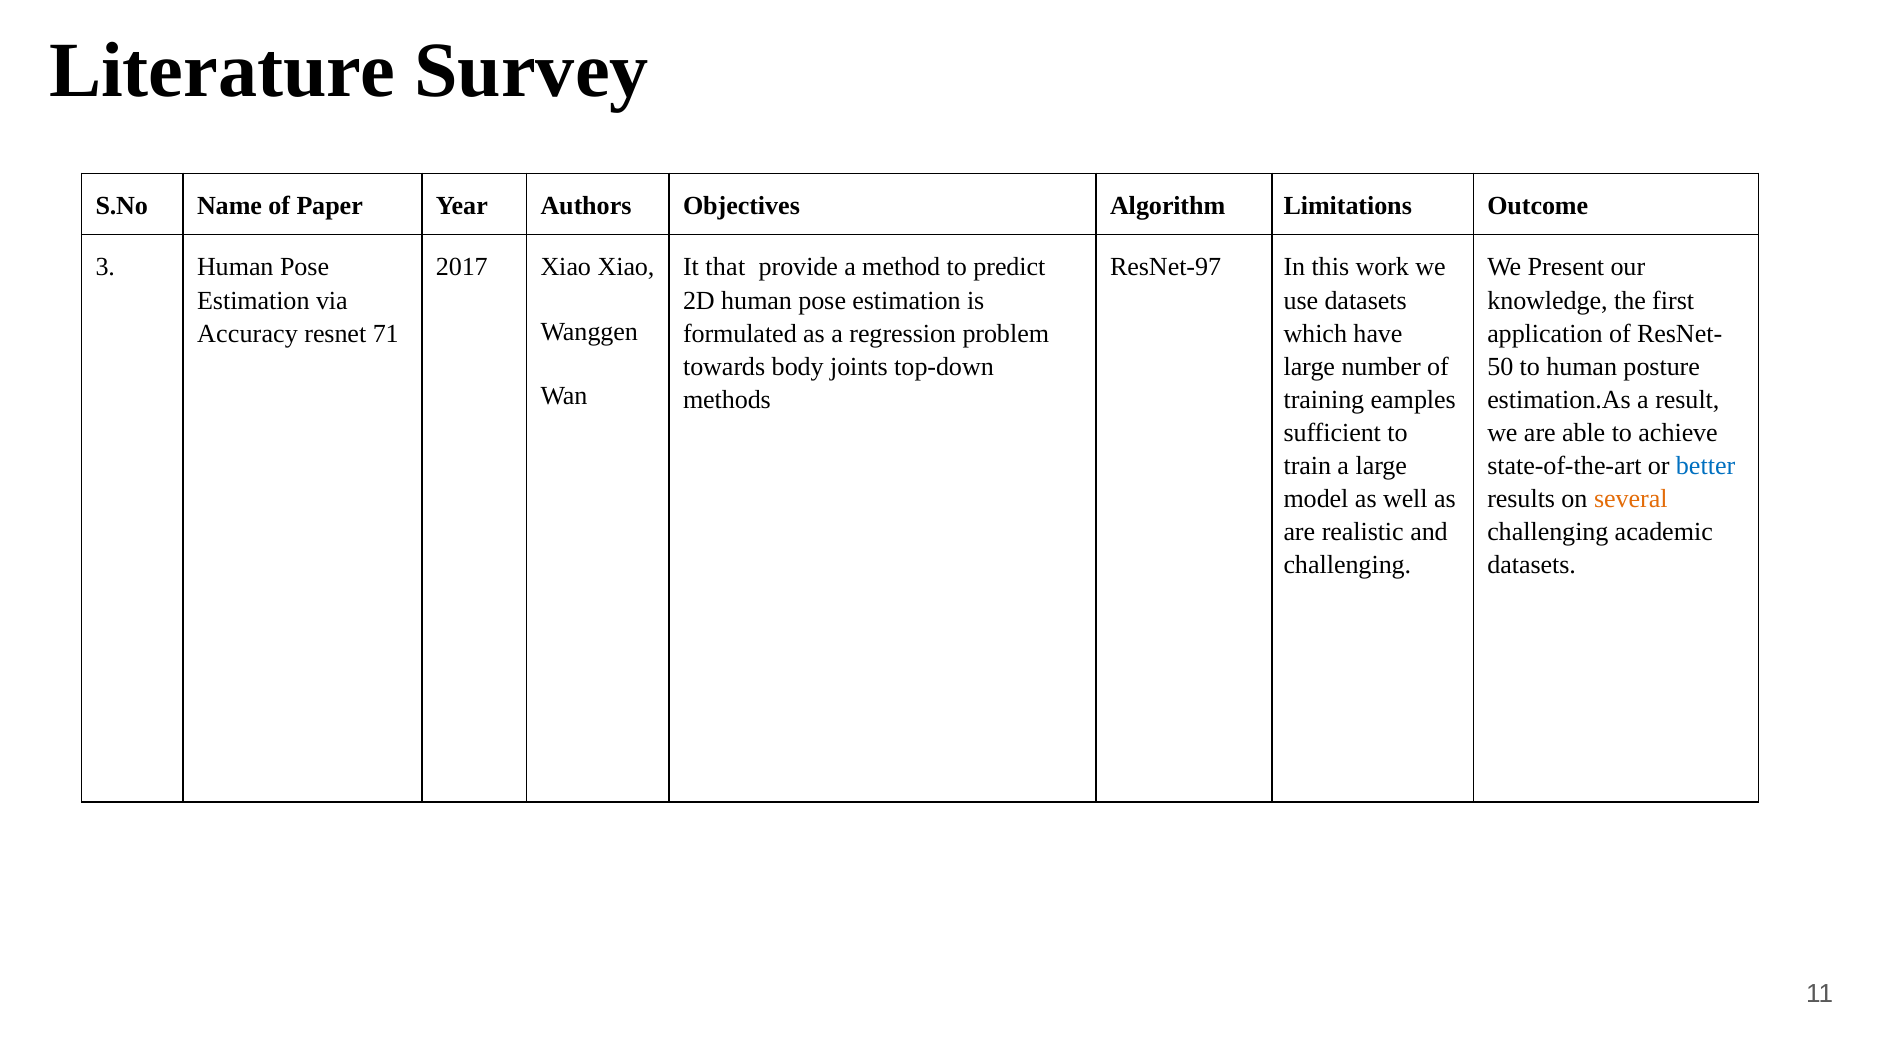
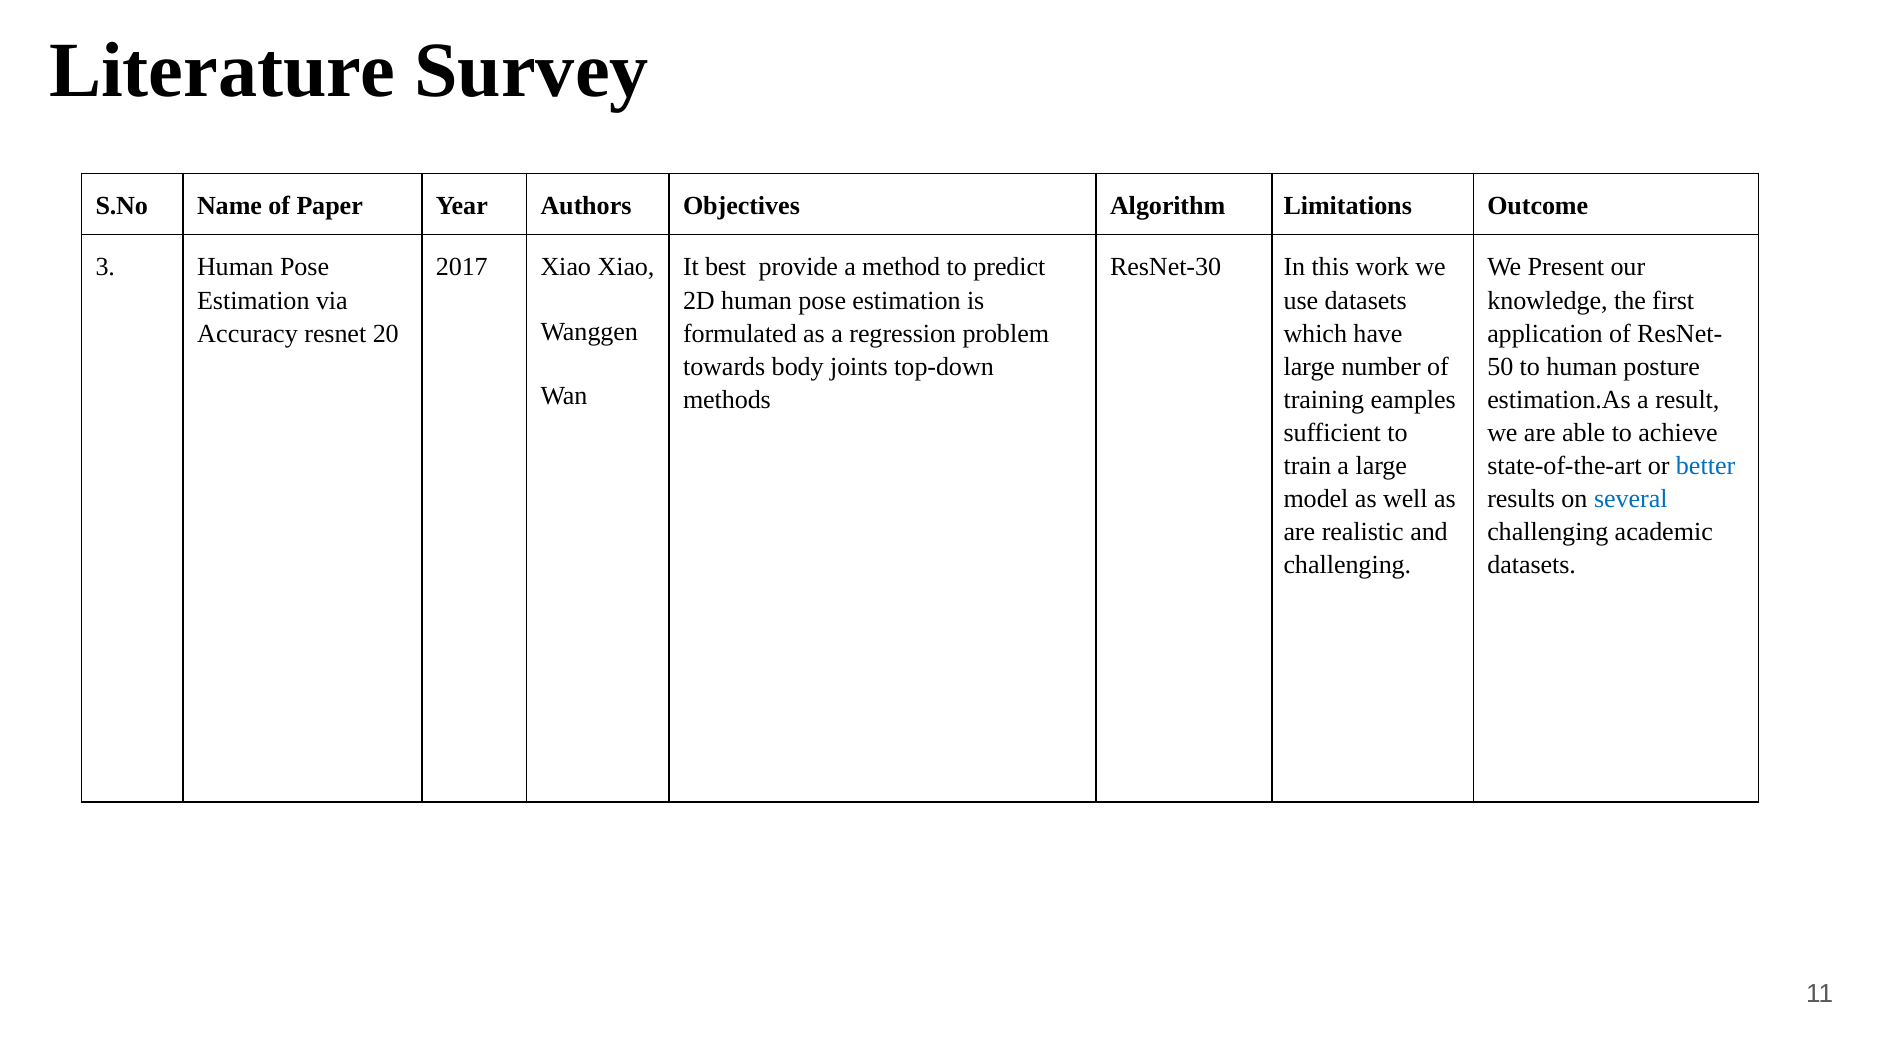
that: that -> best
ResNet-97: ResNet-97 -> ResNet-30
71: 71 -> 20
several colour: orange -> blue
